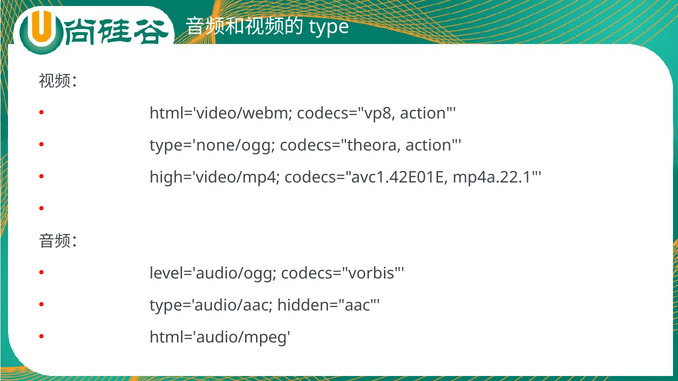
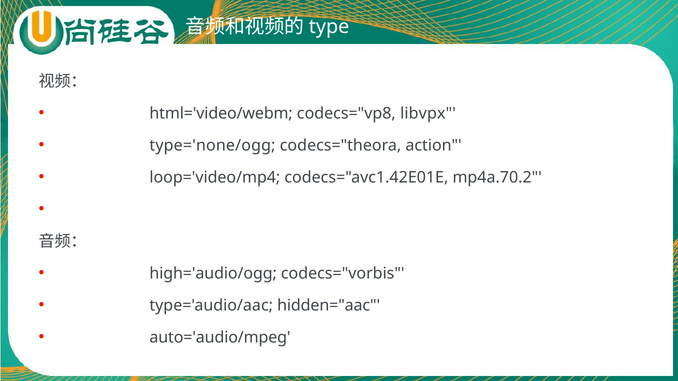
codecs="vp8 action: action -> libvpx
high='video/mp4: high='video/mp4 -> loop='video/mp4
mp4a.22.1: mp4a.22.1 -> mp4a.70.2
level='audio/ogg: level='audio/ogg -> high='audio/ogg
html='audio/mpeg: html='audio/mpeg -> auto='audio/mpeg
